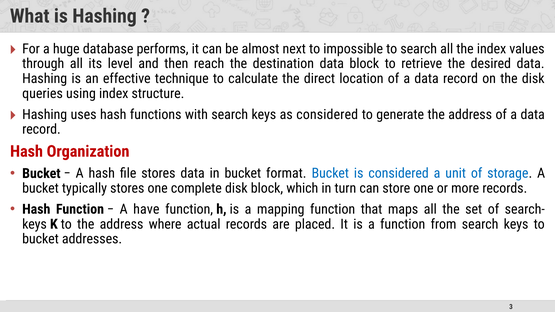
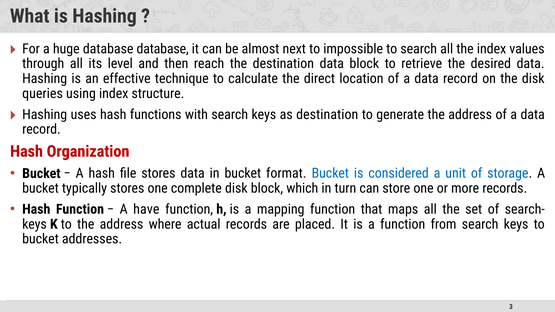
database performs: performs -> database
as considered: considered -> destination
